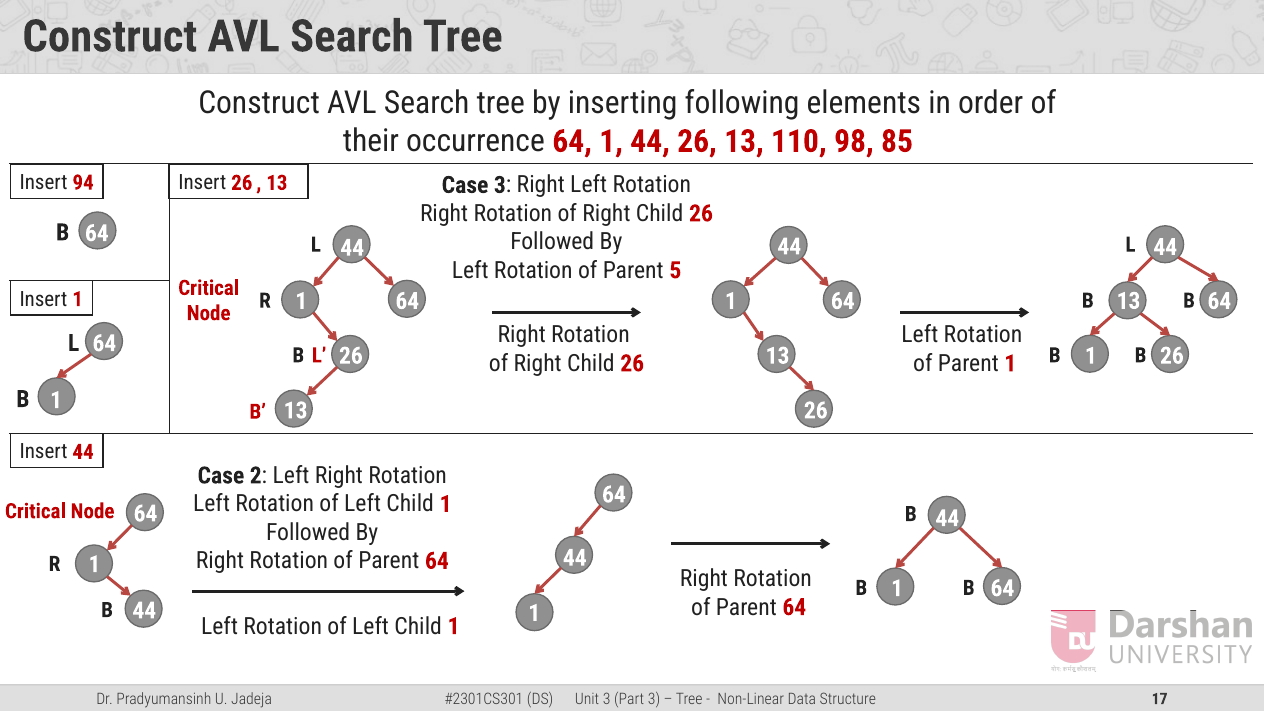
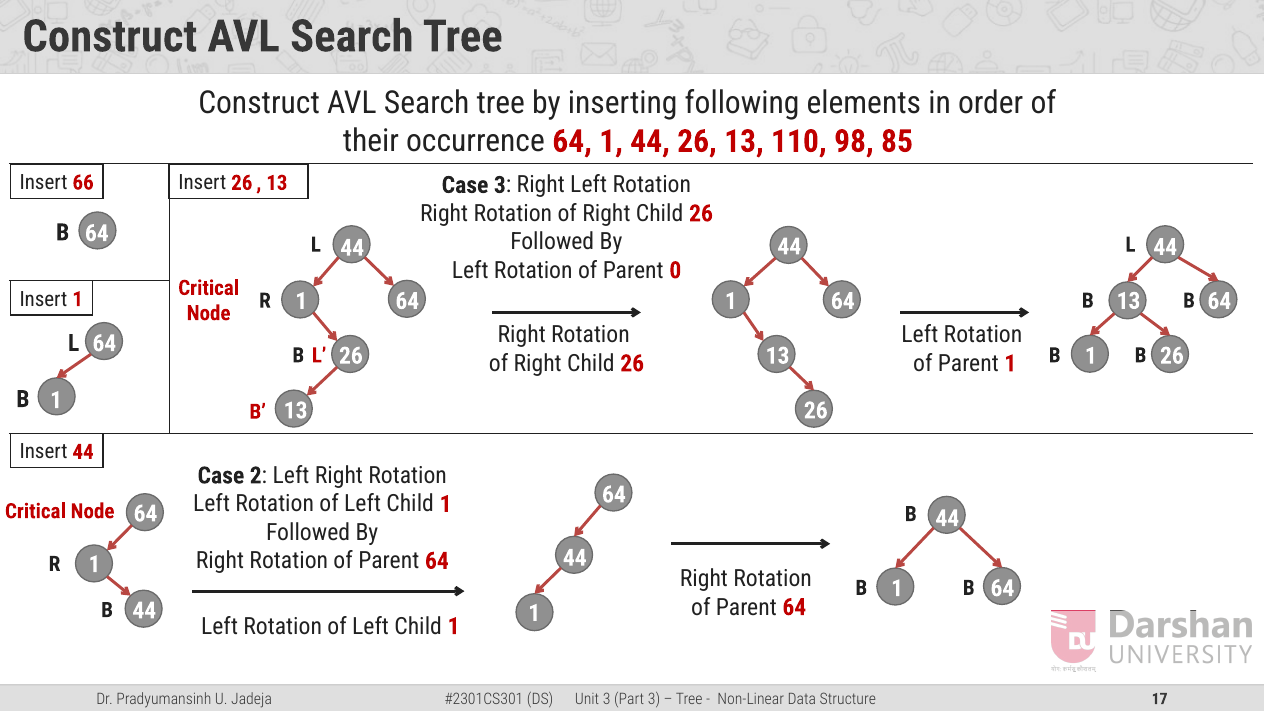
94: 94 -> 66
5: 5 -> 0
